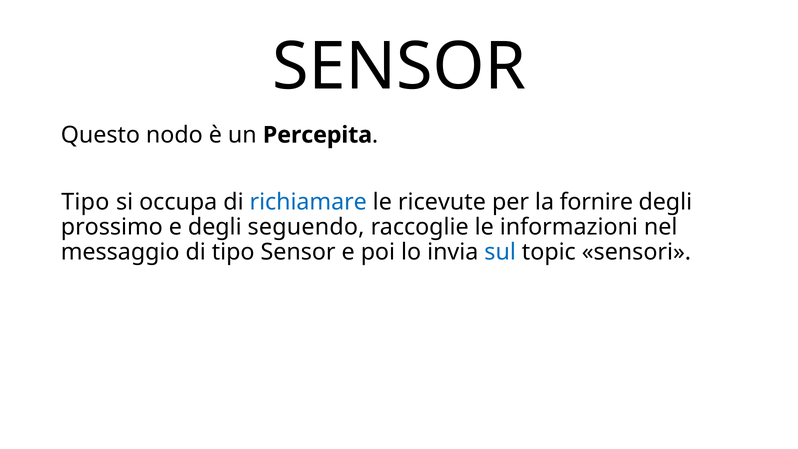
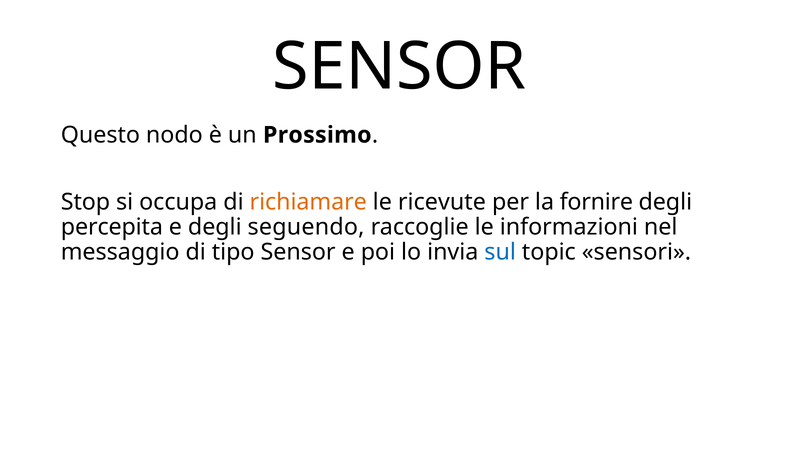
Percepita: Percepita -> Prossimo
Tipo at (85, 202): Tipo -> Stop
richiamare colour: blue -> orange
prossimo: prossimo -> percepita
